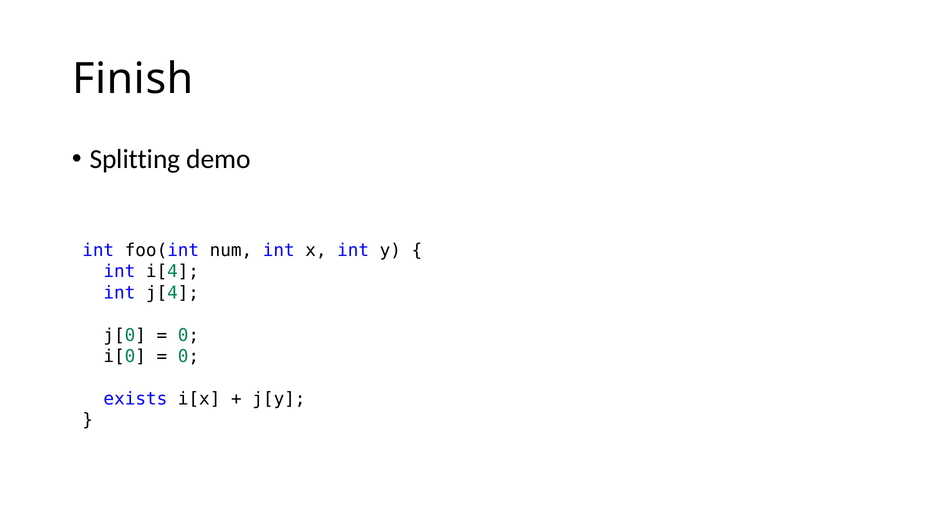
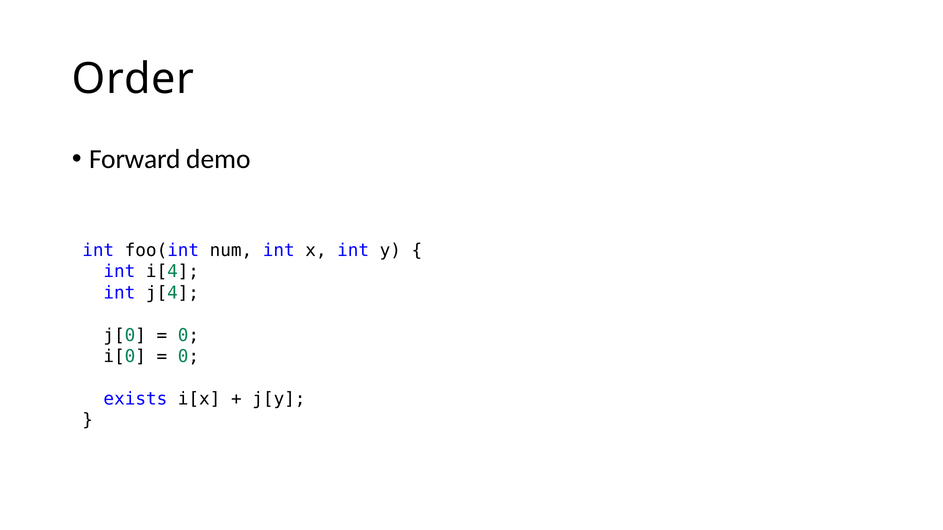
Finish: Finish -> Order
Splitting: Splitting -> Forward
